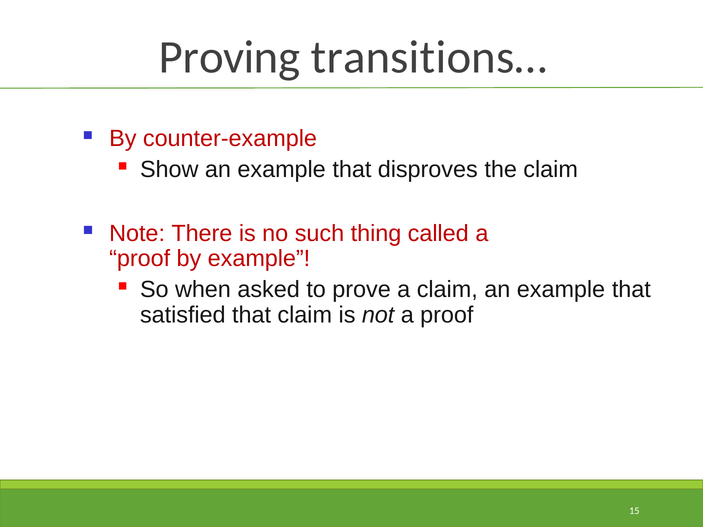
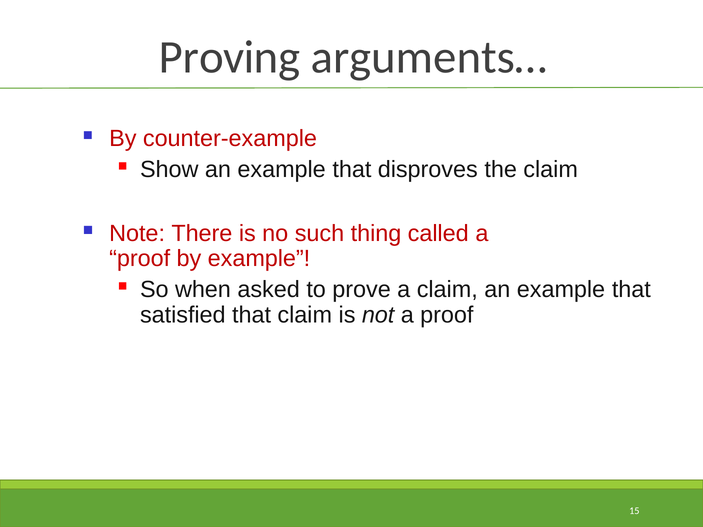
transitions…: transitions… -> arguments…
